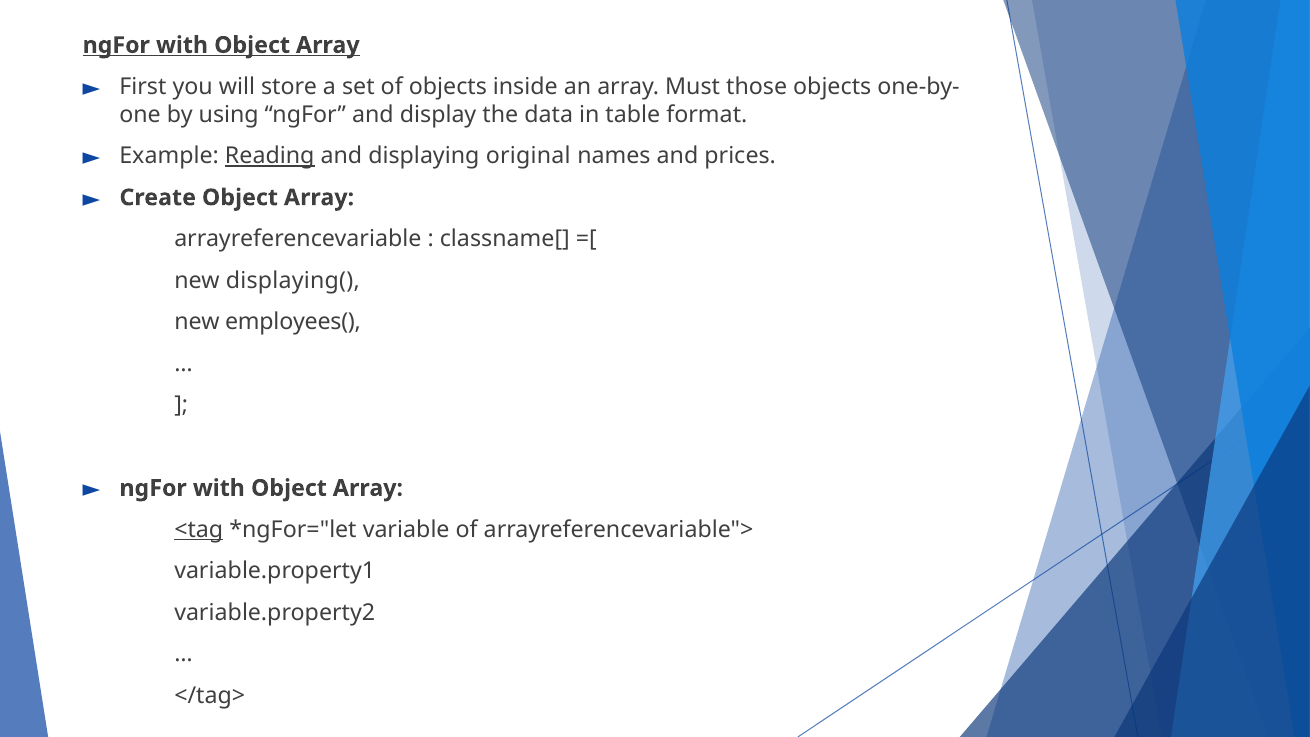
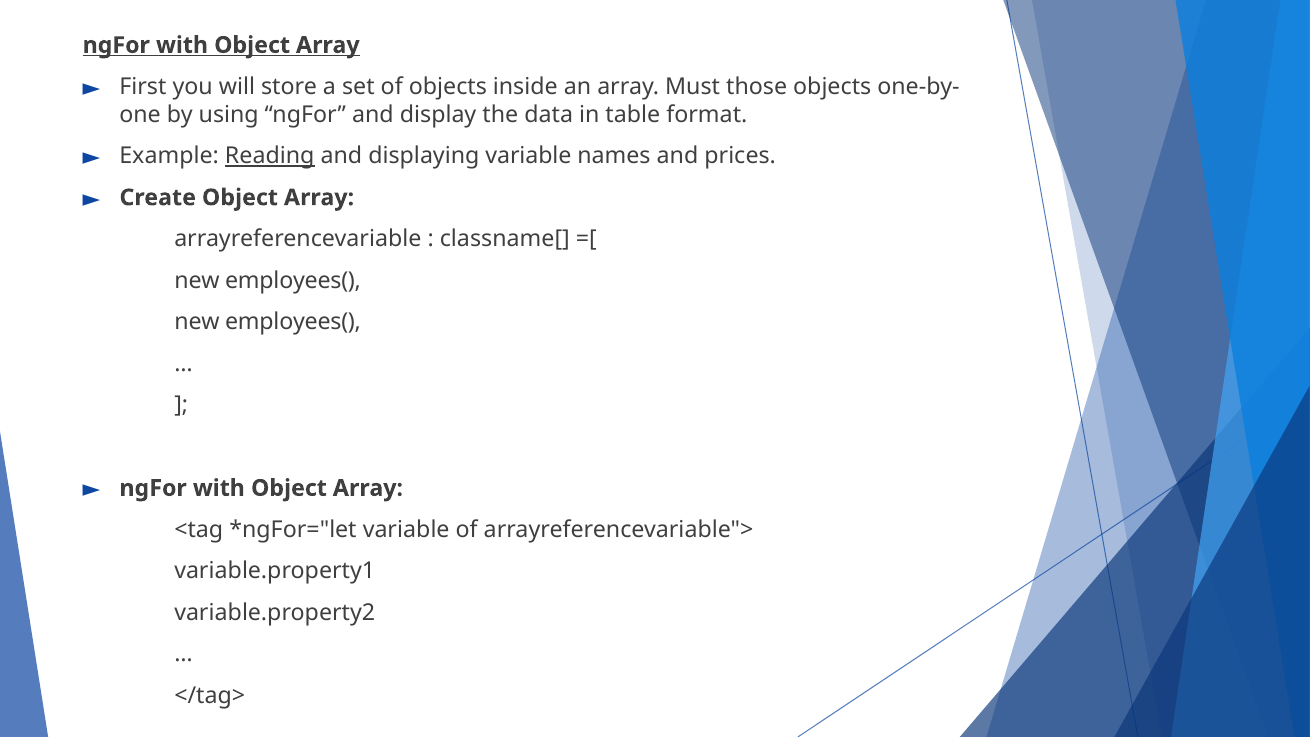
displaying original: original -> variable
displaying( at (293, 281): displaying( -> employees(
<tag underline: present -> none
